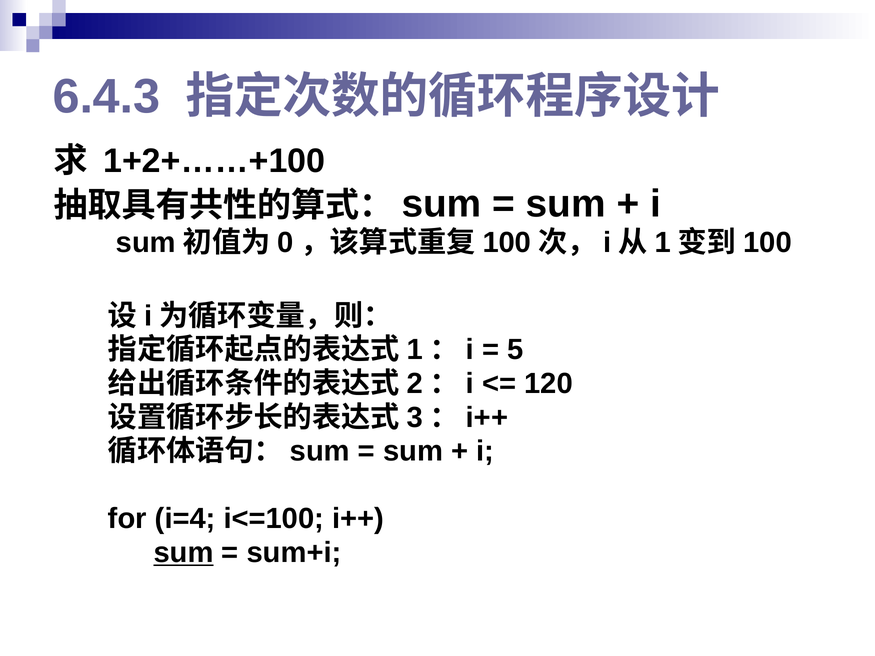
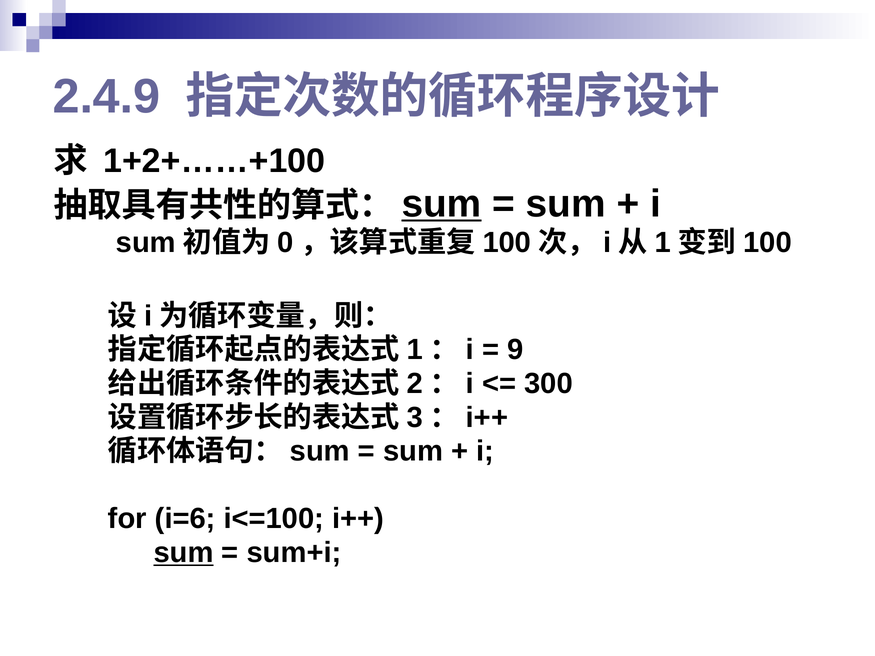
6.4.3: 6.4.3 -> 2.4.9
sum at (441, 204) underline: none -> present
5: 5 -> 9
120: 120 -> 300
i=4: i=4 -> i=6
